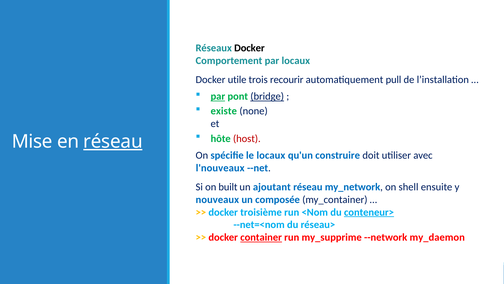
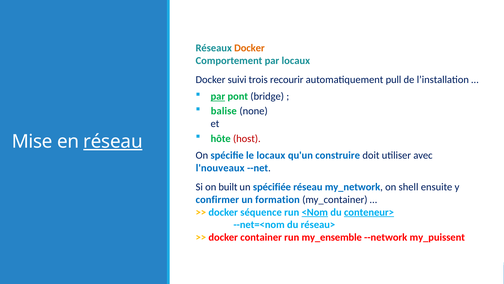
Docker at (249, 48) colour: black -> orange
utile: utile -> suivi
bridge underline: present -> none
existe: existe -> balise
ajoutant: ajoutant -> spécifiée
nouveaux: nouveaux -> confirmer
composée: composée -> formation
troisième: troisième -> séquence
<Nom underline: none -> present
container underline: present -> none
my_supprime: my_supprime -> my_ensemble
my_daemon: my_daemon -> my_puissent
